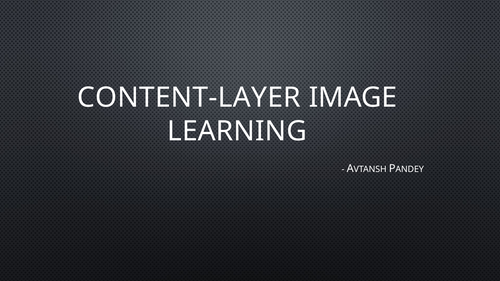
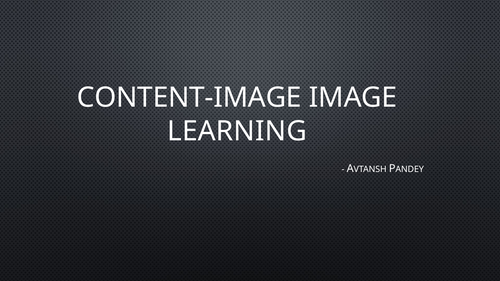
CONTENT-LAYER: CONTENT-LAYER -> CONTENT-IMAGE
